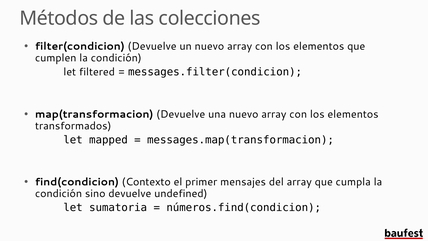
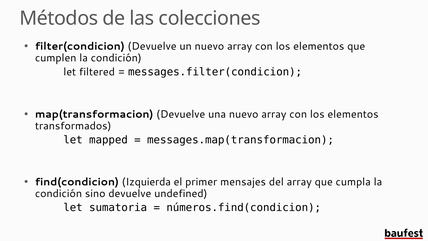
Contexto: Contexto -> Izquierda
